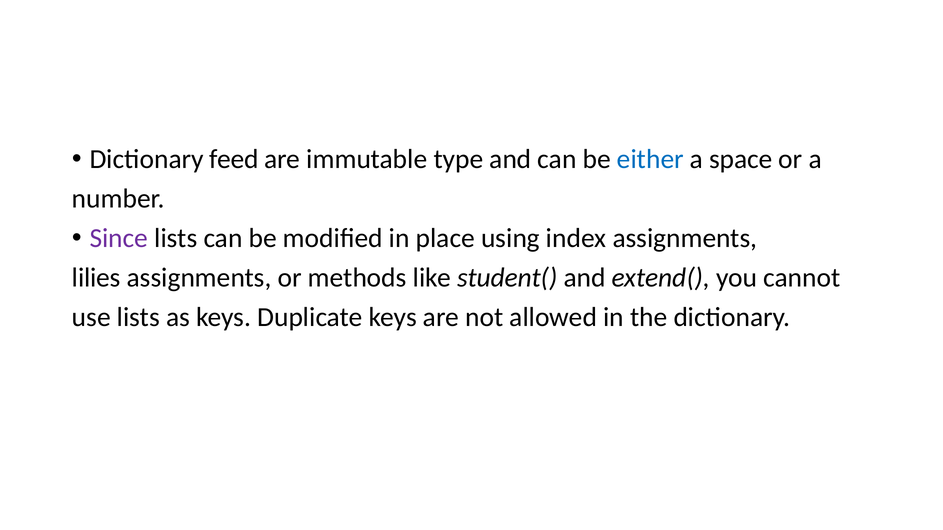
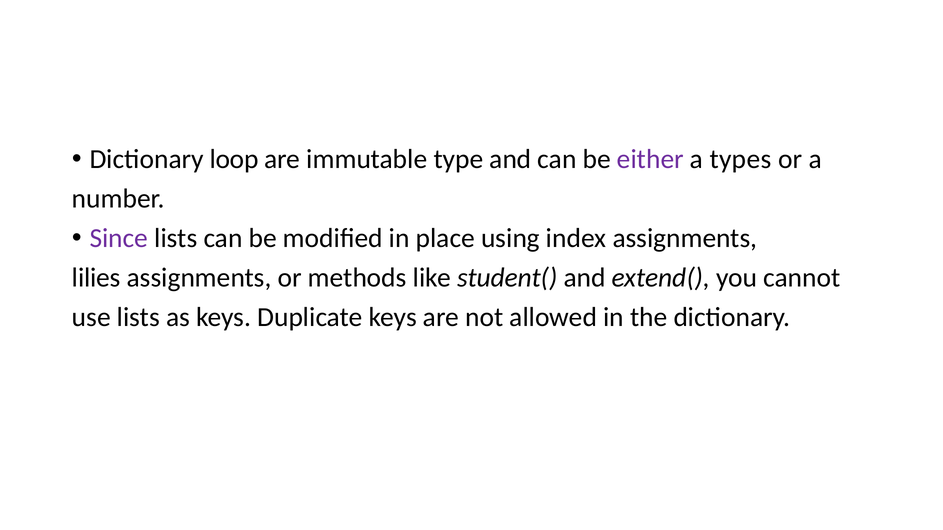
feed: feed -> loop
either colour: blue -> purple
space: space -> types
